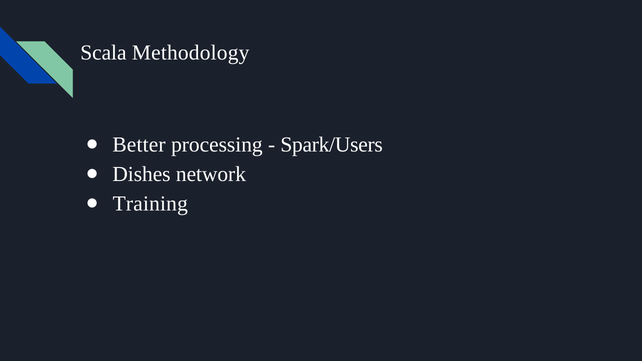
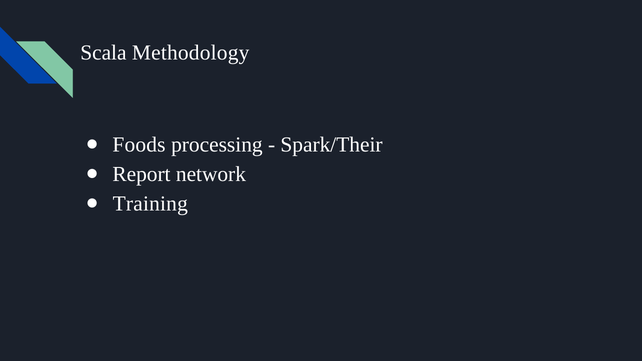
Better: Better -> Foods
Spark/Users: Spark/Users -> Spark/Their
Dishes: Dishes -> Report
